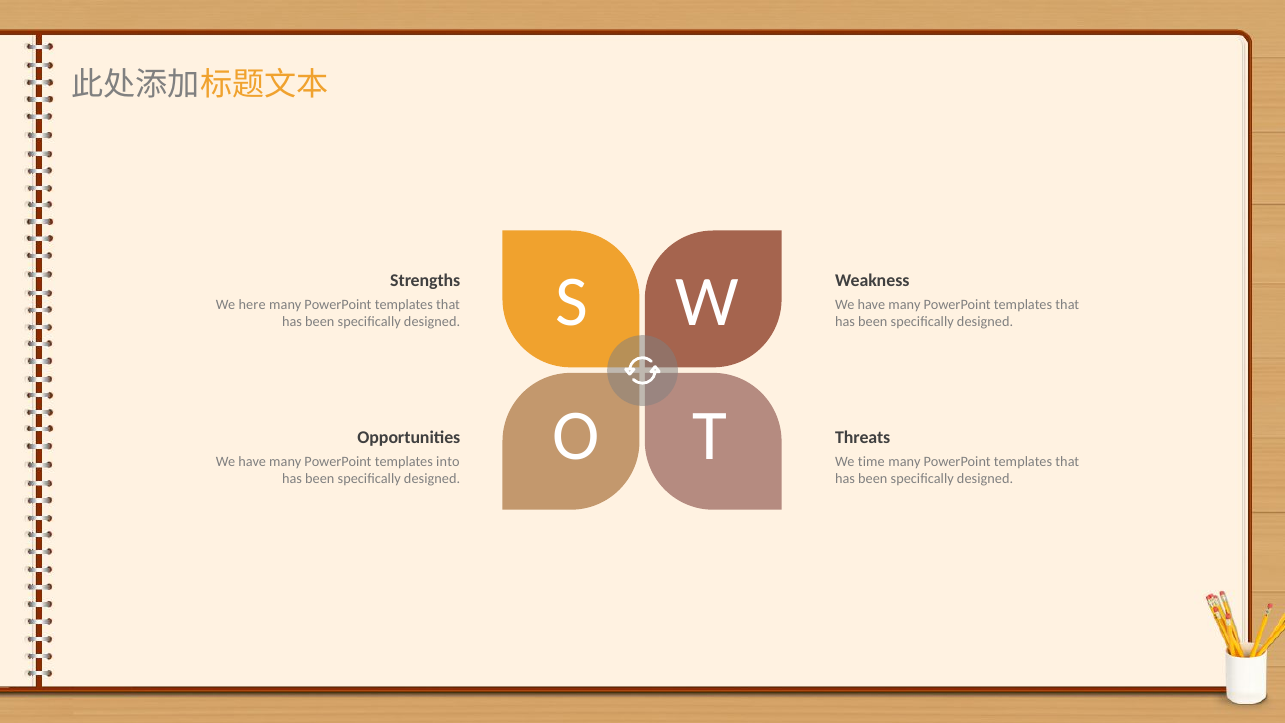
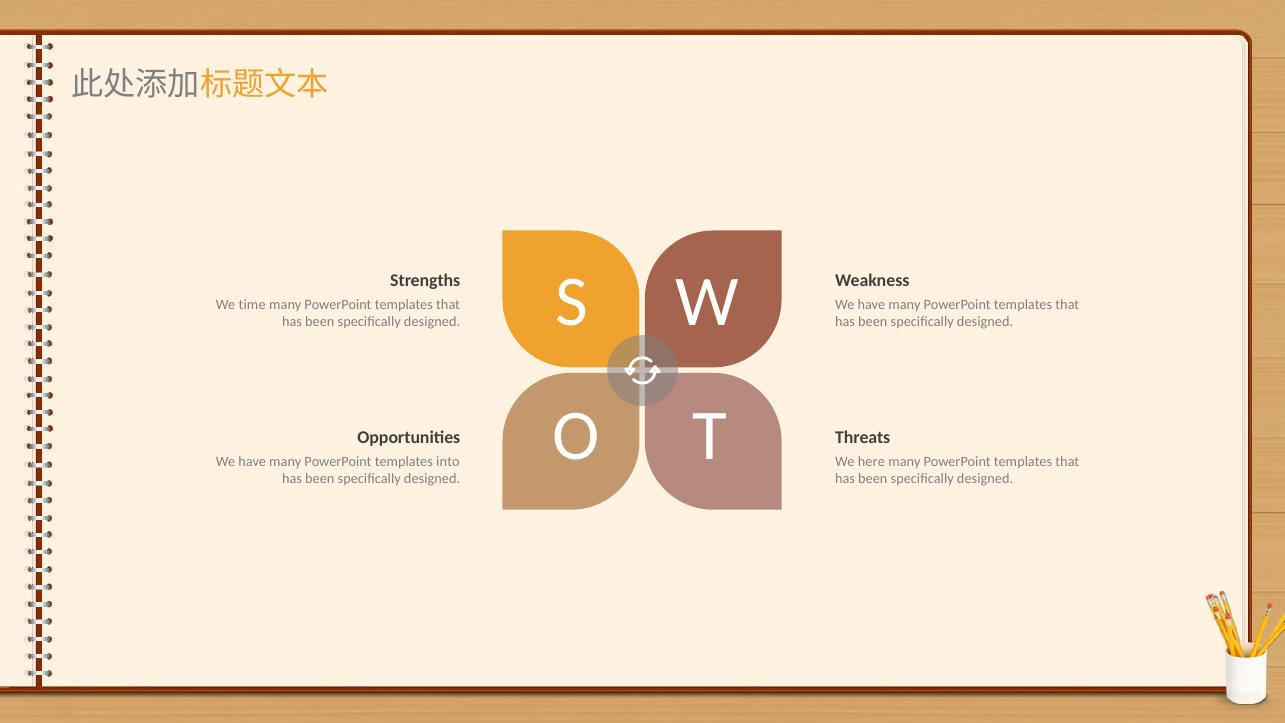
here: here -> time
time: time -> here
